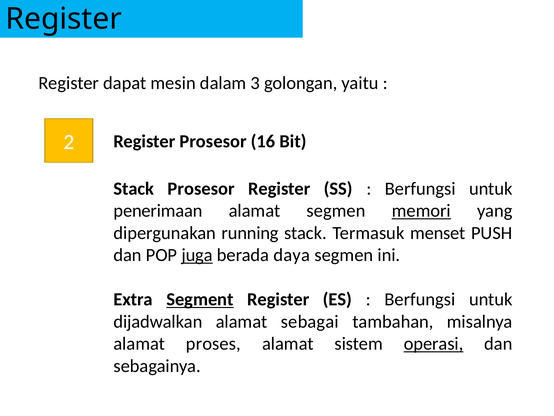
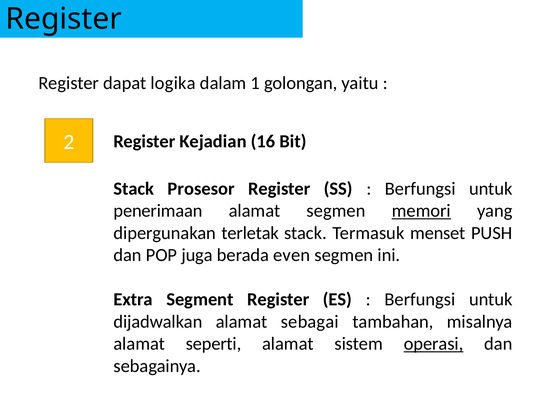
mesin: mesin -> logika
3: 3 -> 1
Register Prosesor: Prosesor -> Kejadian
running: running -> terletak
juga underline: present -> none
daya: daya -> even
Segment underline: present -> none
proses: proses -> seperti
